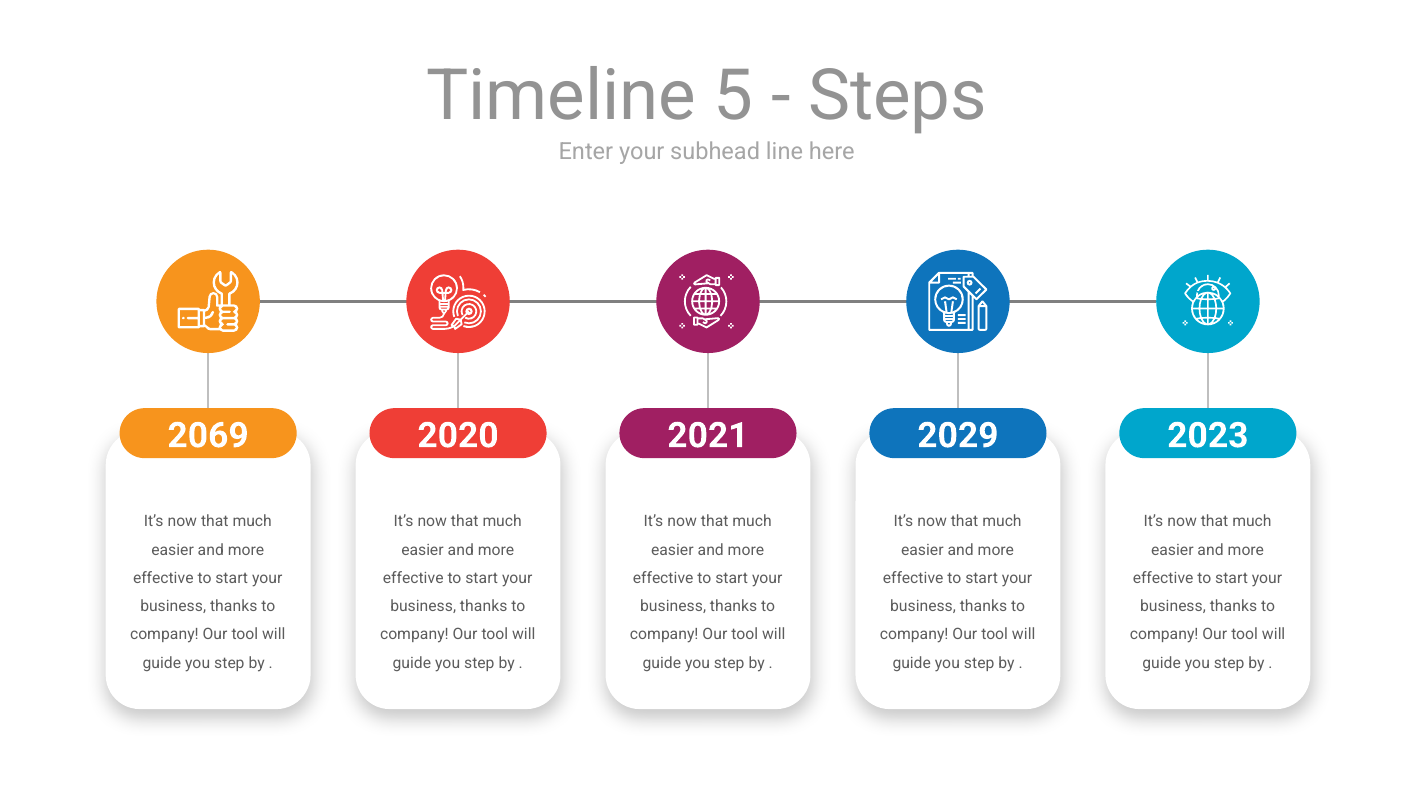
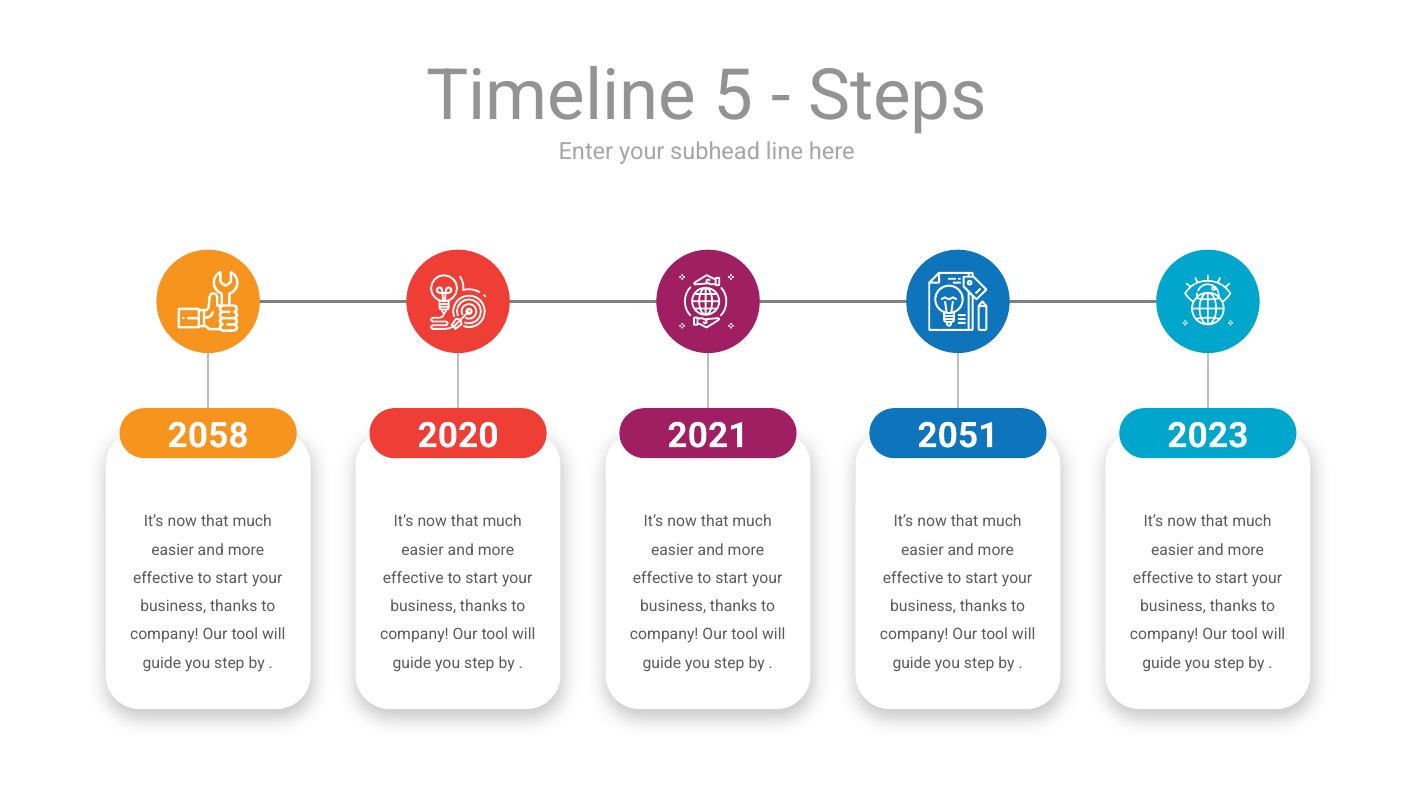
2069: 2069 -> 2058
2029: 2029 -> 2051
